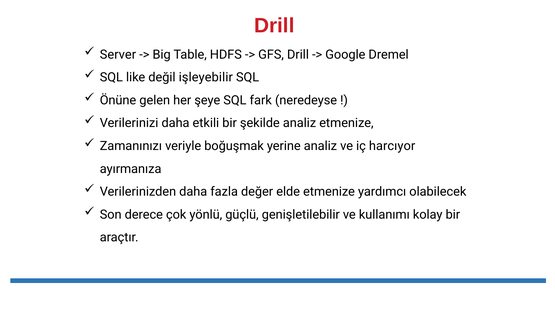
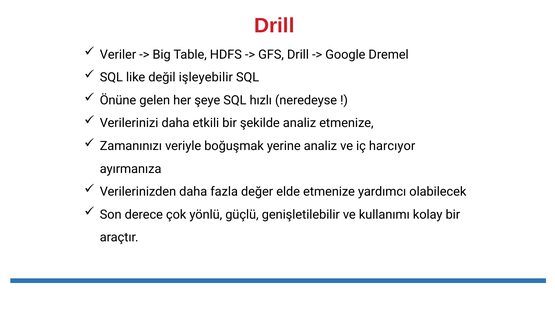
Server: Server -> Veriler
fark: fark -> hızlı
